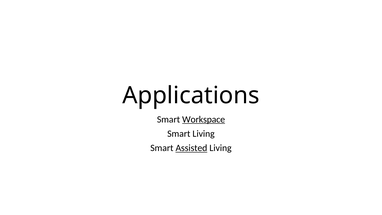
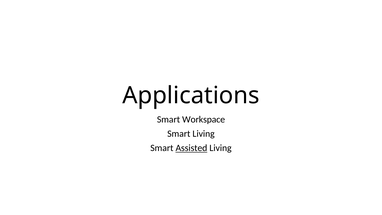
Workspace underline: present -> none
